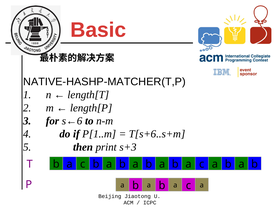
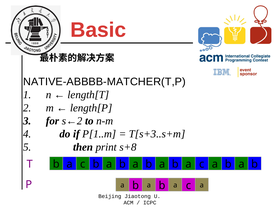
NATIVE-HASHP-MATCHER(T,P: NATIVE-HASHP-MATCHER(T,P -> NATIVE-ABBBB-MATCHER(T,P
s←6: s←6 -> s←2
T[s+6..s+m: T[s+6..s+m -> T[s+3..s+m
s+3: s+3 -> s+8
